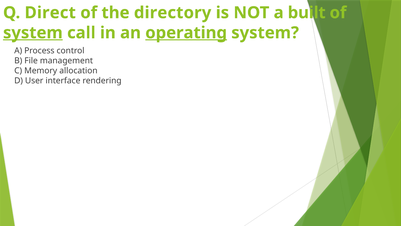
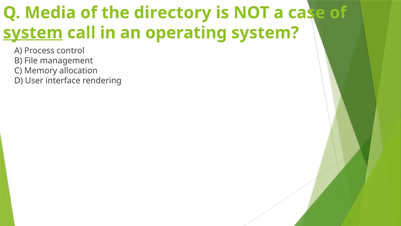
Direct: Direct -> Media
built: built -> case
operating underline: present -> none
